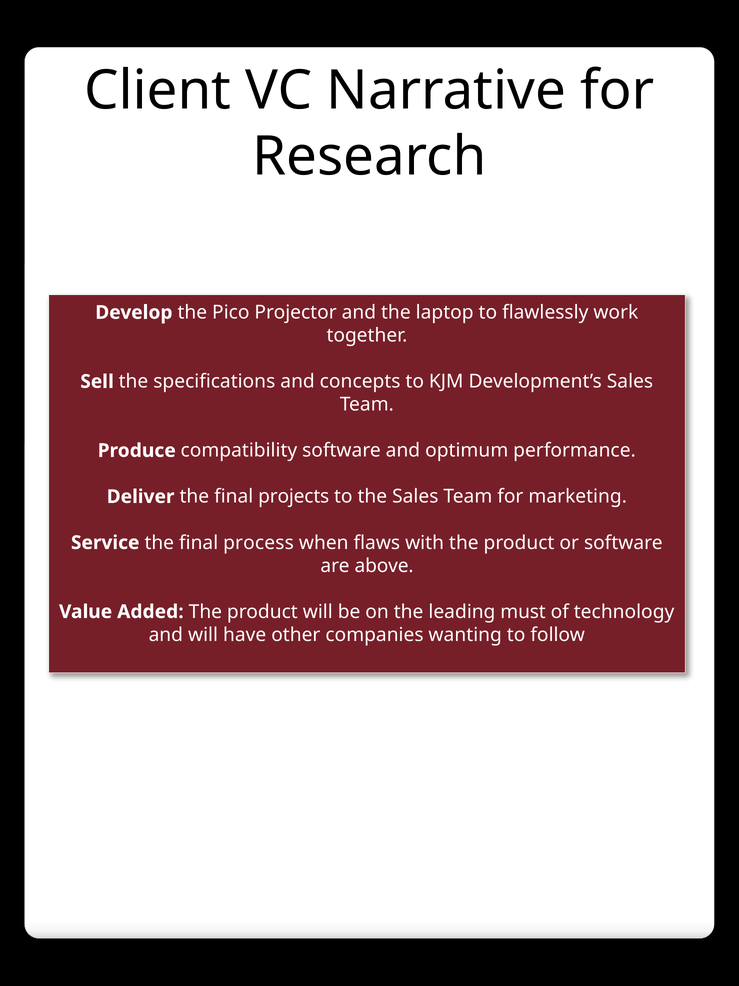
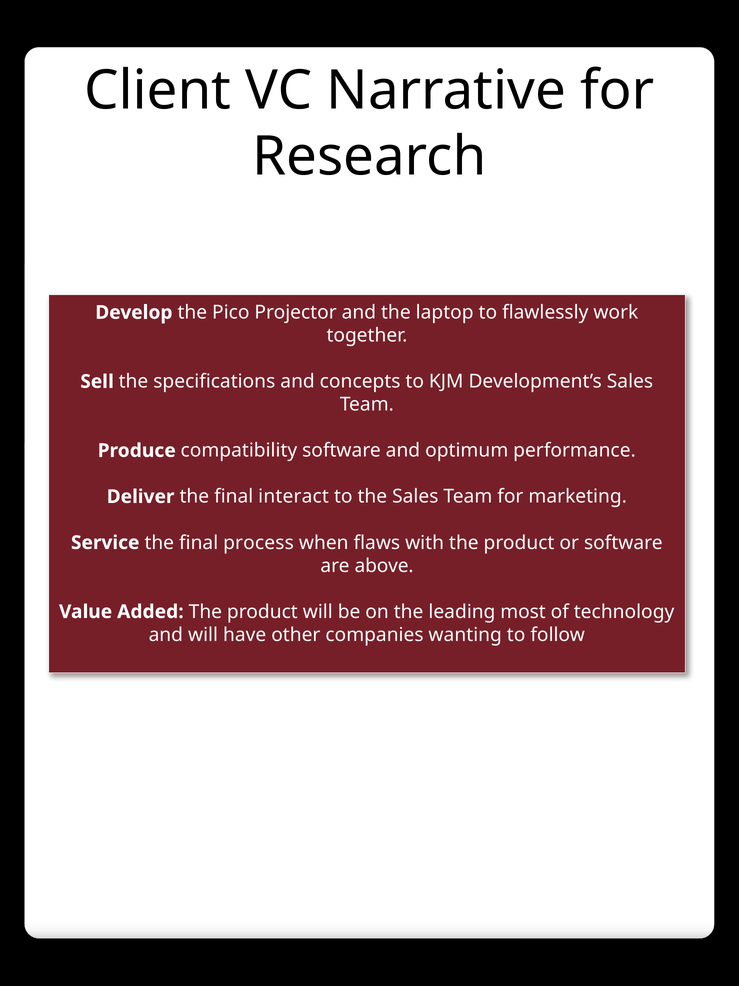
projects: projects -> interact
must: must -> most
